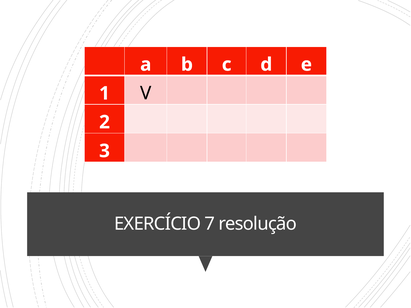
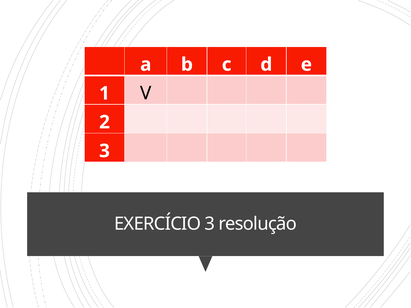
EXERCÍCIO 7: 7 -> 3
